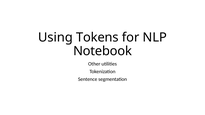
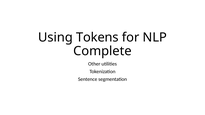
Notebook: Notebook -> Complete
